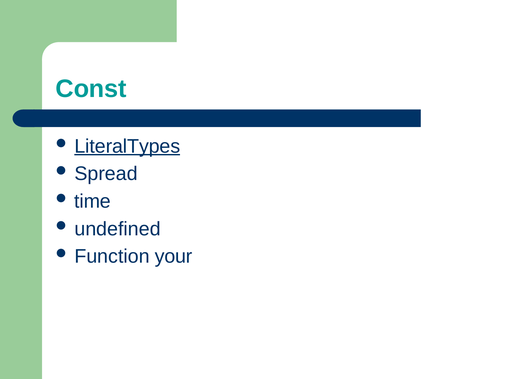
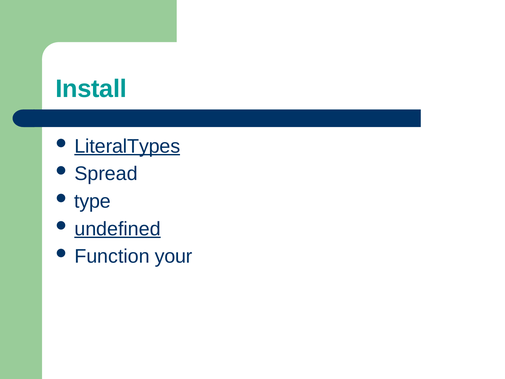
Const: Const -> Install
time: time -> type
undefined underline: none -> present
